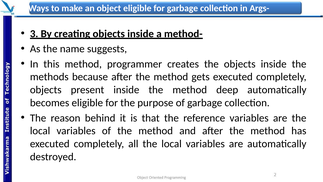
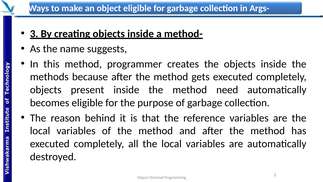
deep: deep -> need
